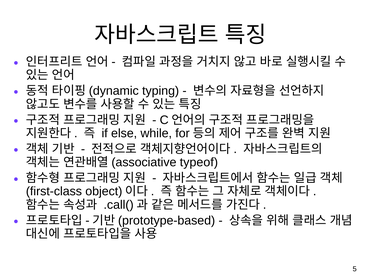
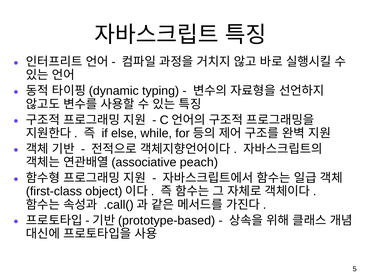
typeof: typeof -> peach
